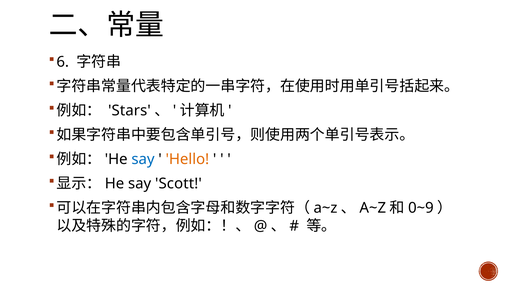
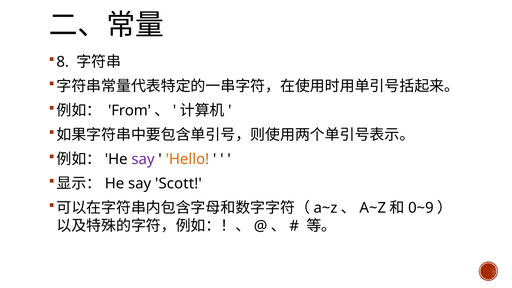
6: 6 -> 8
Stars: Stars -> From
say at (143, 159) colour: blue -> purple
